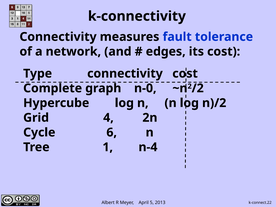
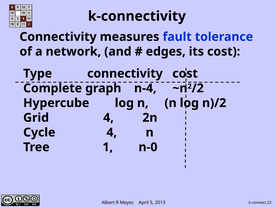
n-0: n-0 -> n-4
Cycle 6: 6 -> 4
n-4: n-4 -> n-0
